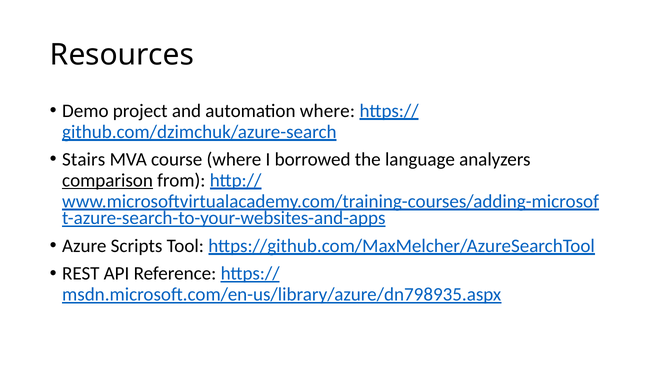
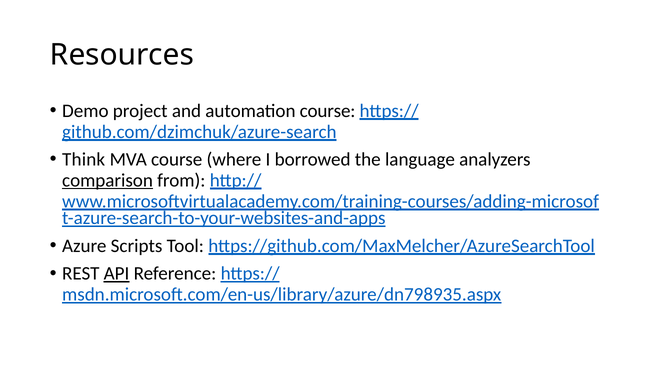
automation where: where -> course
Stairs: Stairs -> Think
API underline: none -> present
